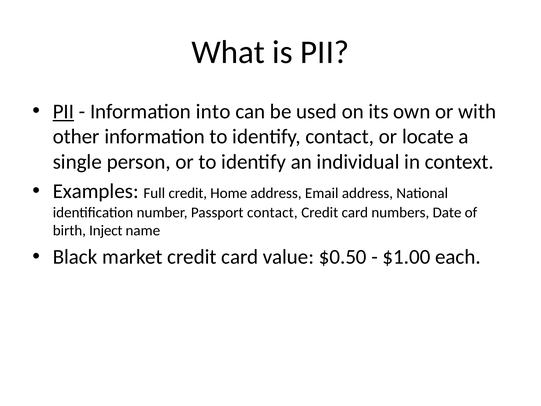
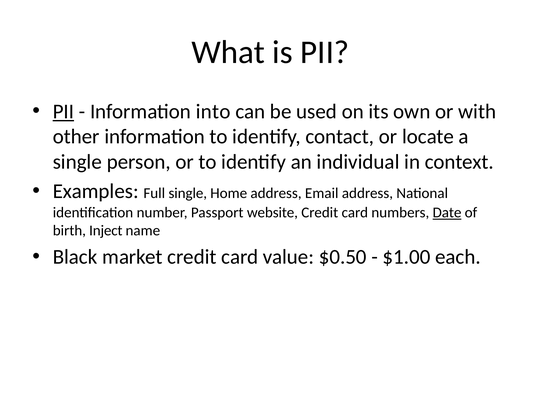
Full credit: credit -> single
Passport contact: contact -> website
Date underline: none -> present
